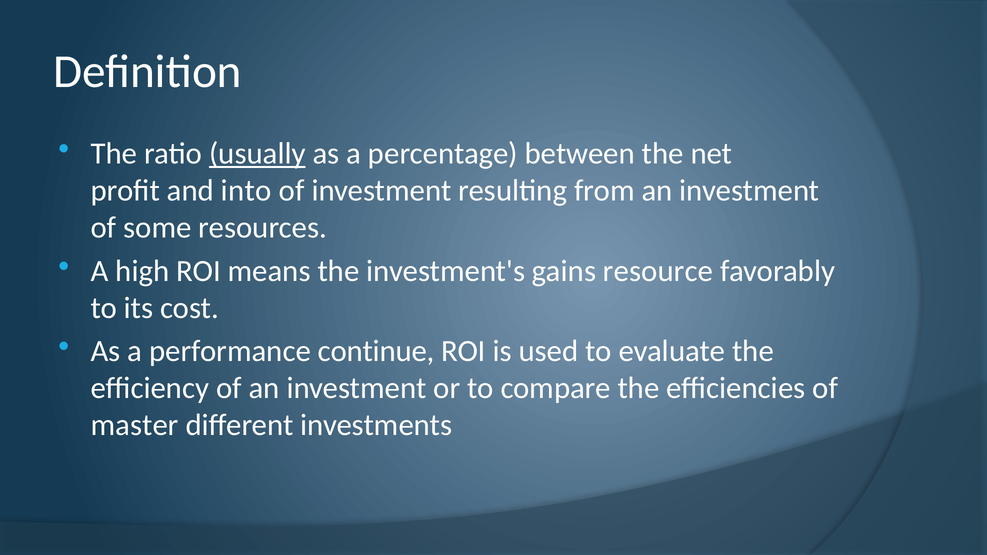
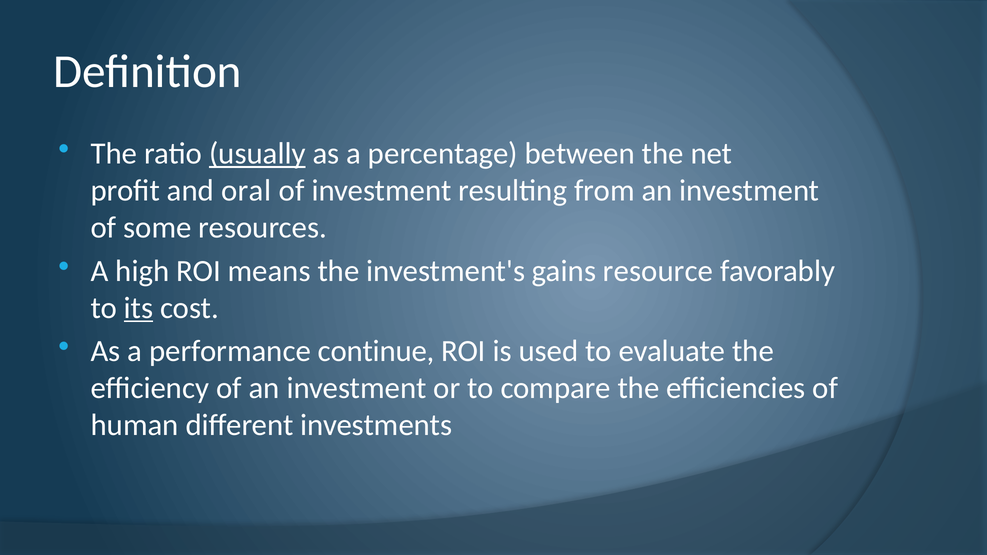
into: into -> oral
its underline: none -> present
master: master -> human
